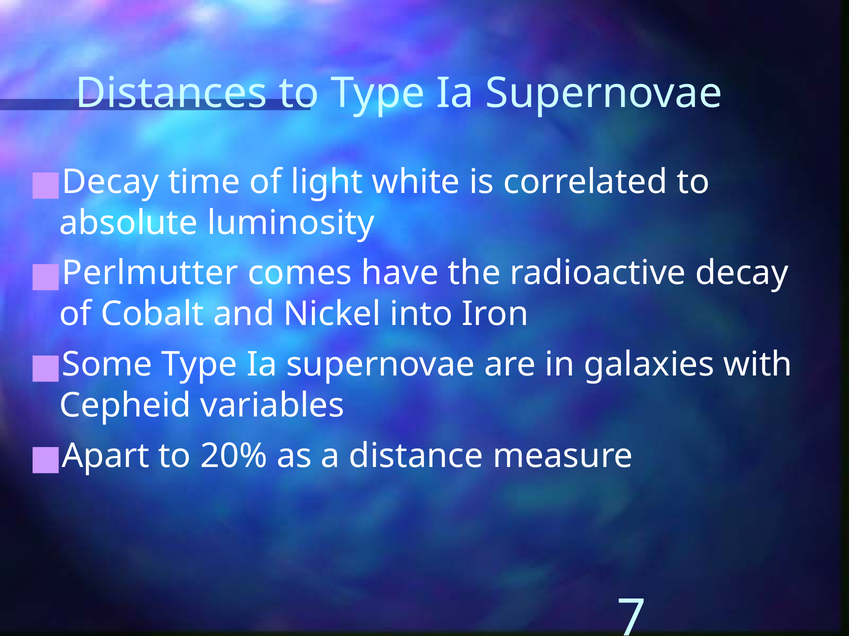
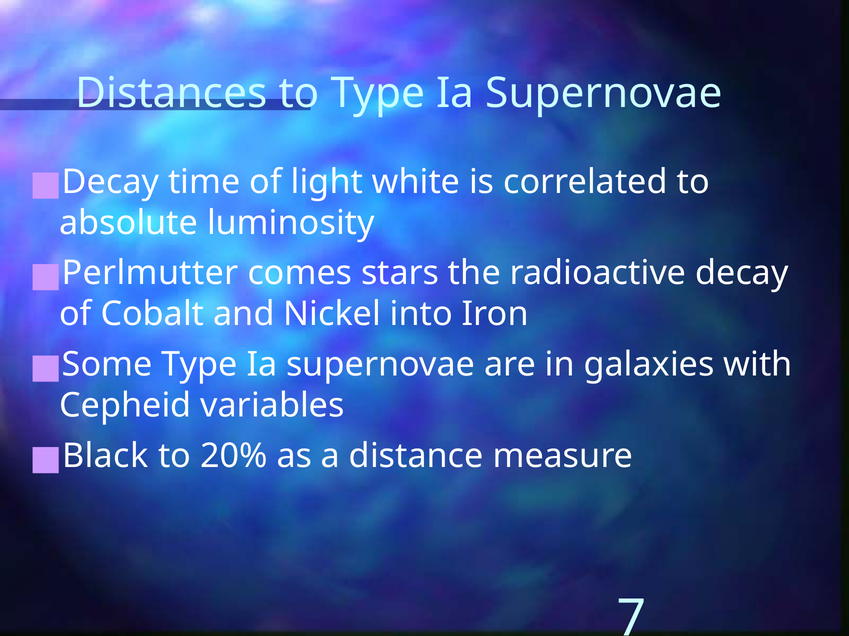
have: have -> stars
Apart: Apart -> Black
